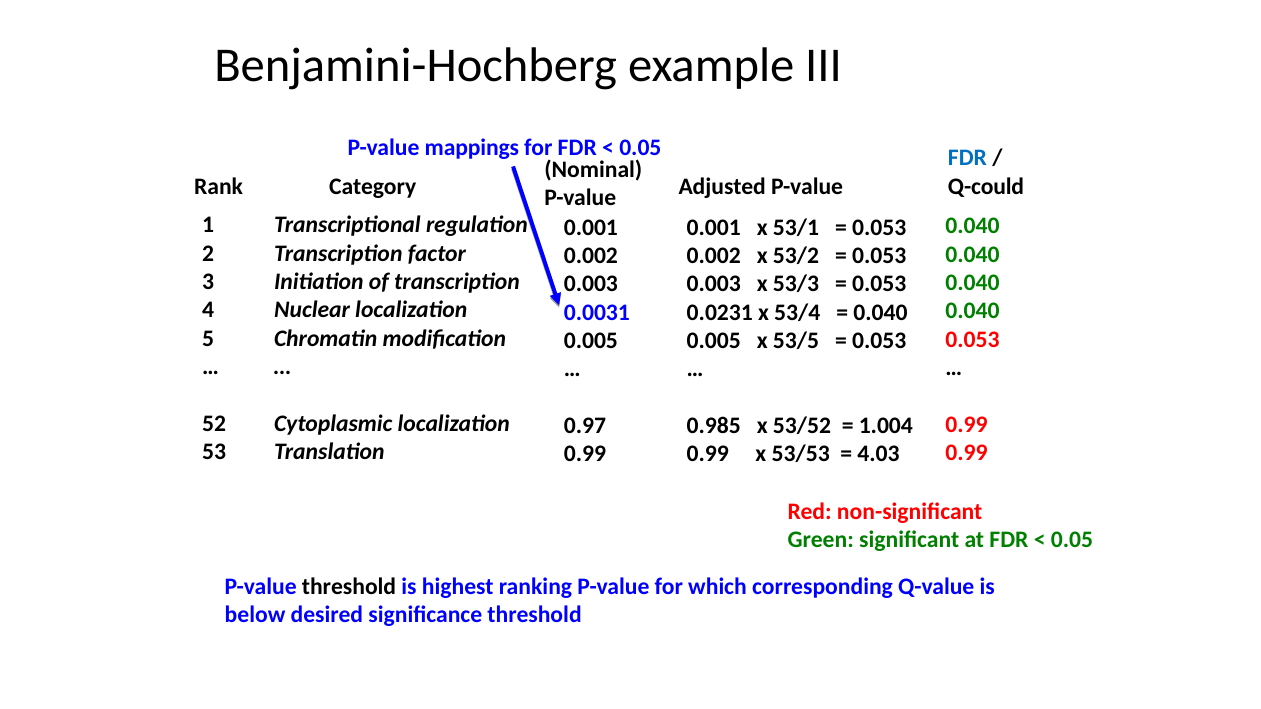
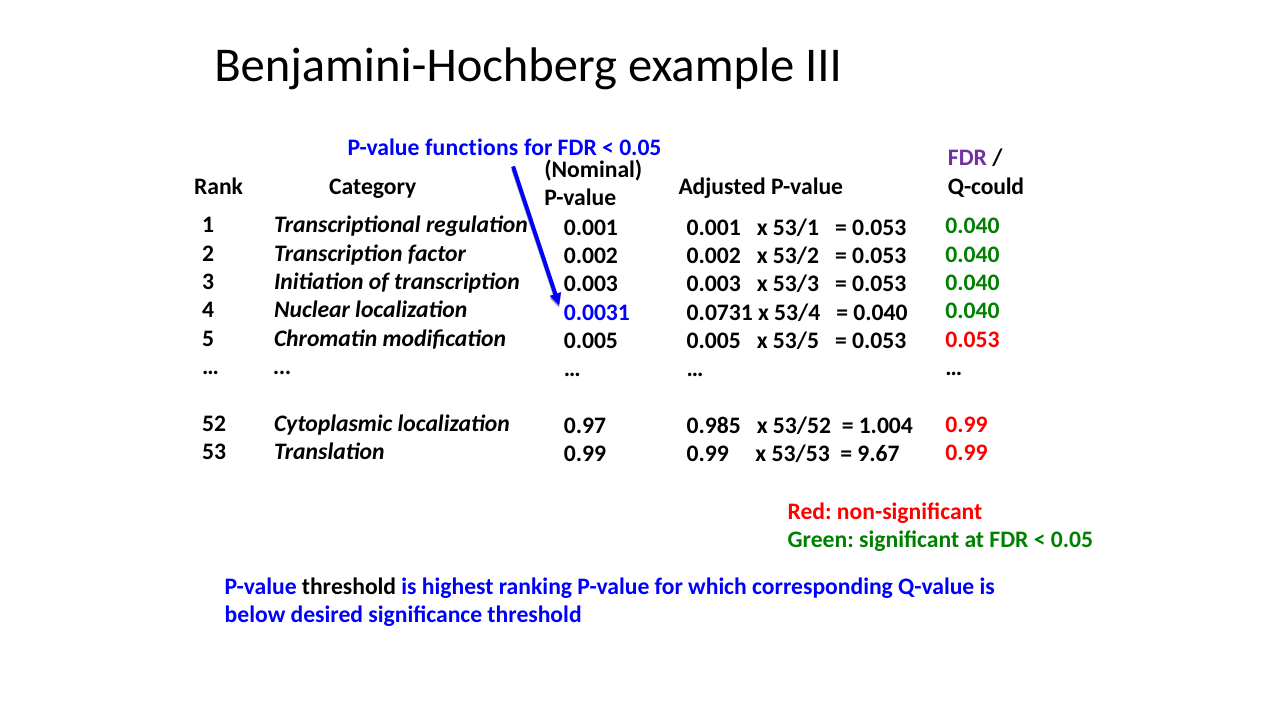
mappings: mappings -> functions
FDR at (967, 158) colour: blue -> purple
0.0231: 0.0231 -> 0.0731
4.03: 4.03 -> 9.67
